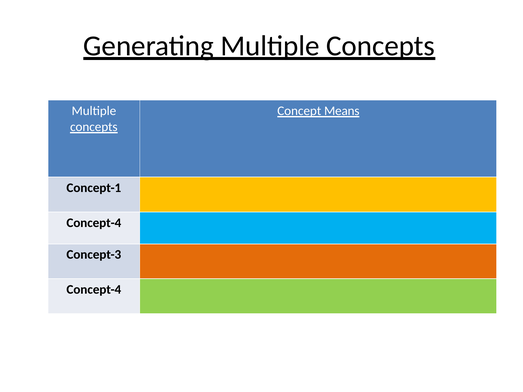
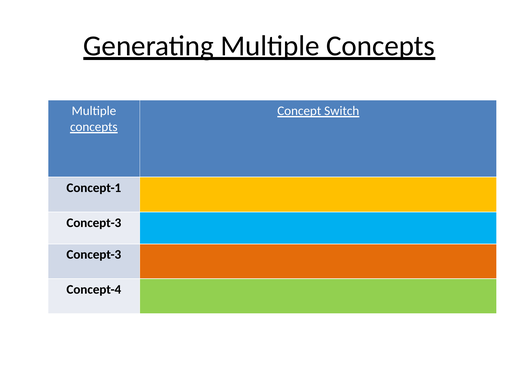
Means: Means -> Switch
Concept-4 at (94, 223): Concept-4 -> Concept-3
